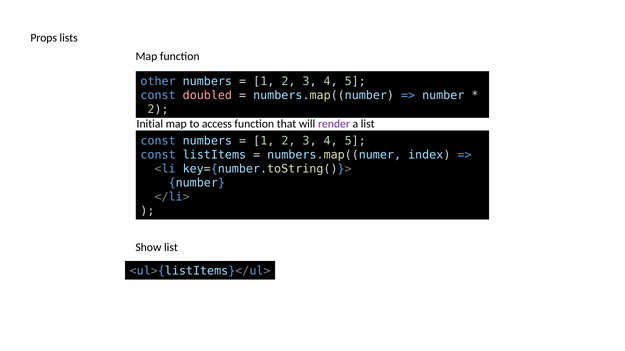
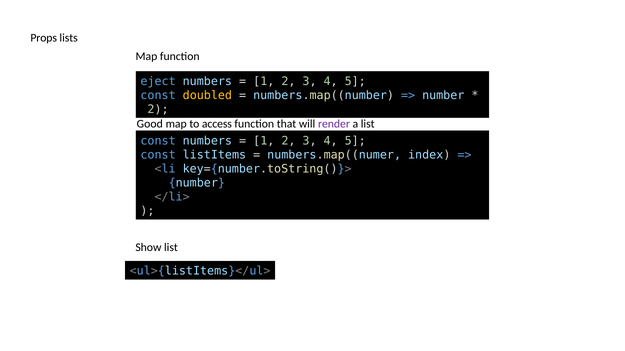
other: other -> eject
doubled colour: pink -> yellow
Initial: Initial -> Good
